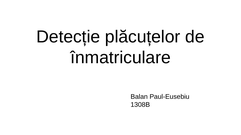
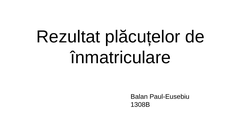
Detecție: Detecție -> Rezultat
